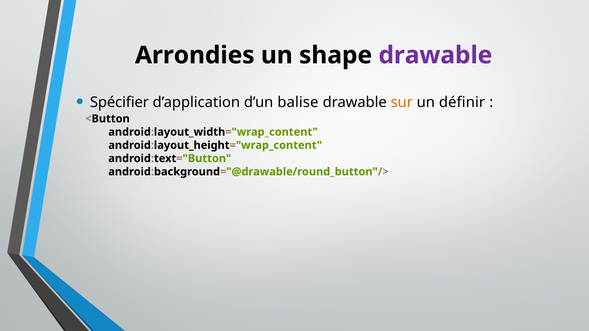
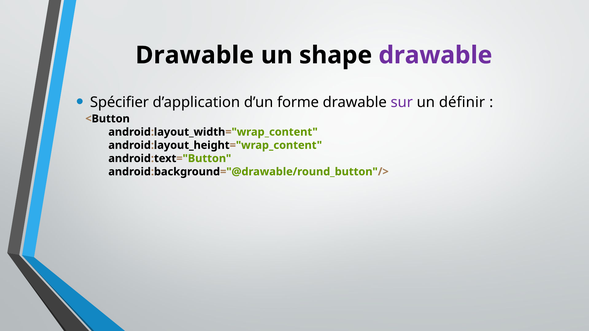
Arrondies at (195, 55): Arrondies -> Drawable
balise: balise -> forme
sur colour: orange -> purple
